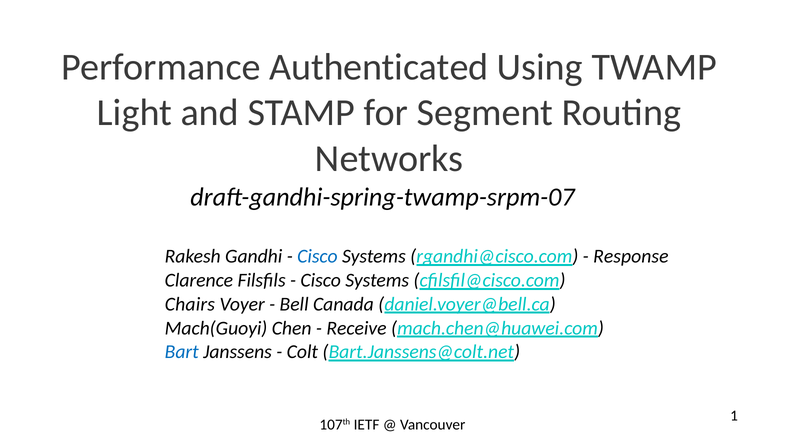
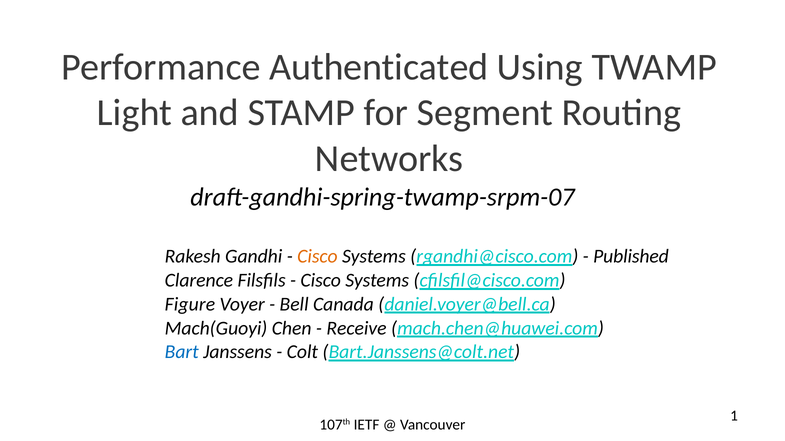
Cisco at (317, 257) colour: blue -> orange
Response: Response -> Published
Chairs: Chairs -> Figure
